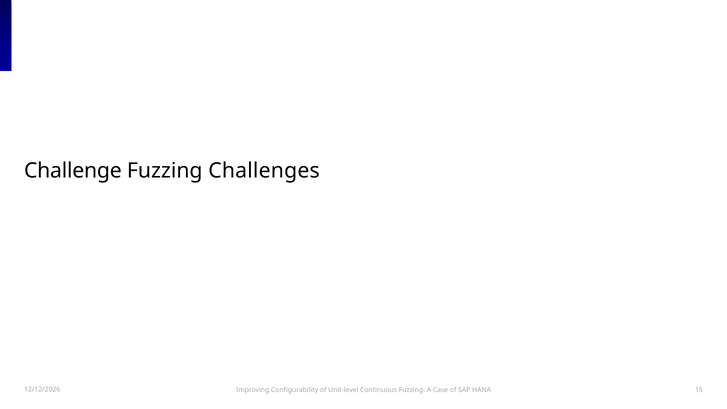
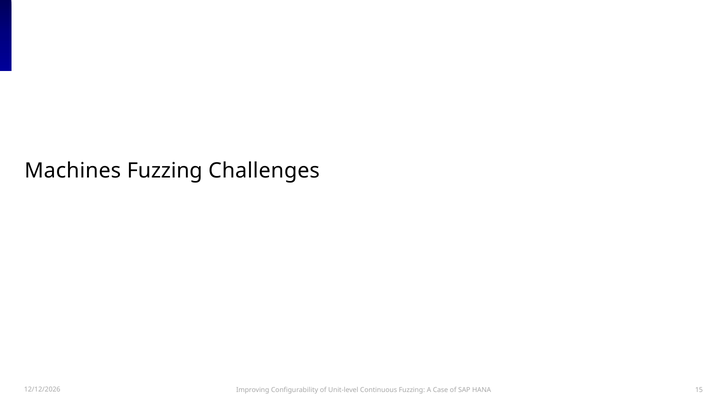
Challenge: Challenge -> Machines
